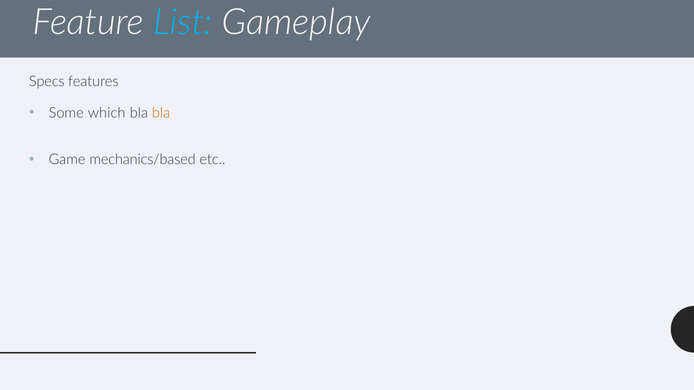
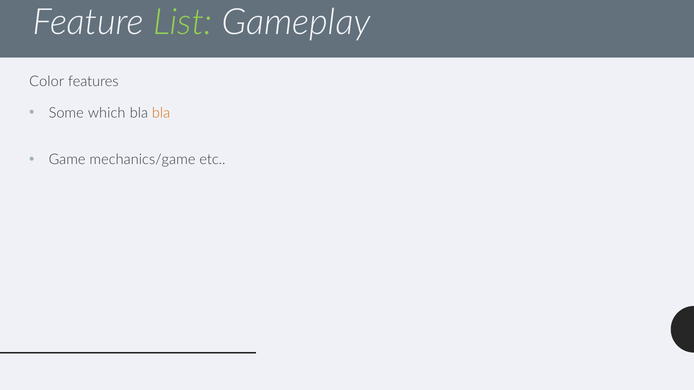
List colour: light blue -> light green
Specs: Specs -> Color
mechanics/based: mechanics/based -> mechanics/game
